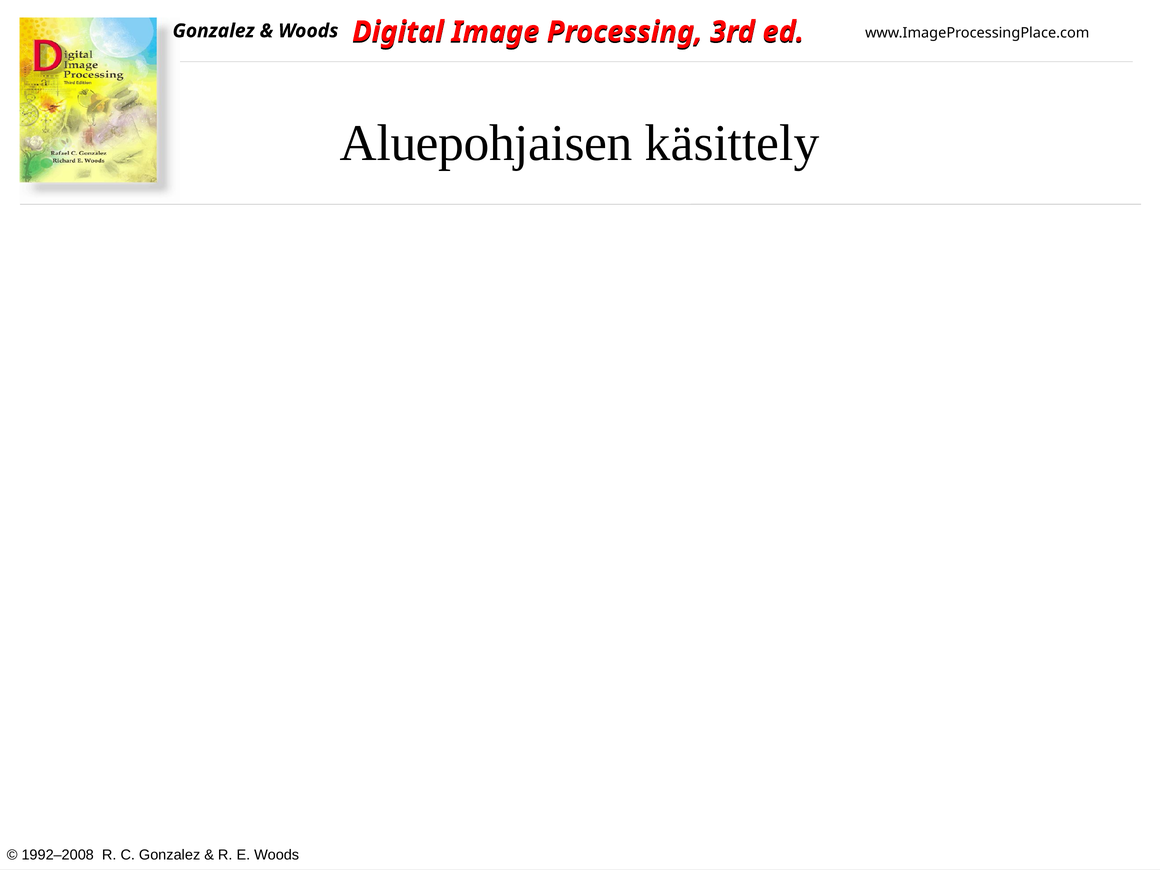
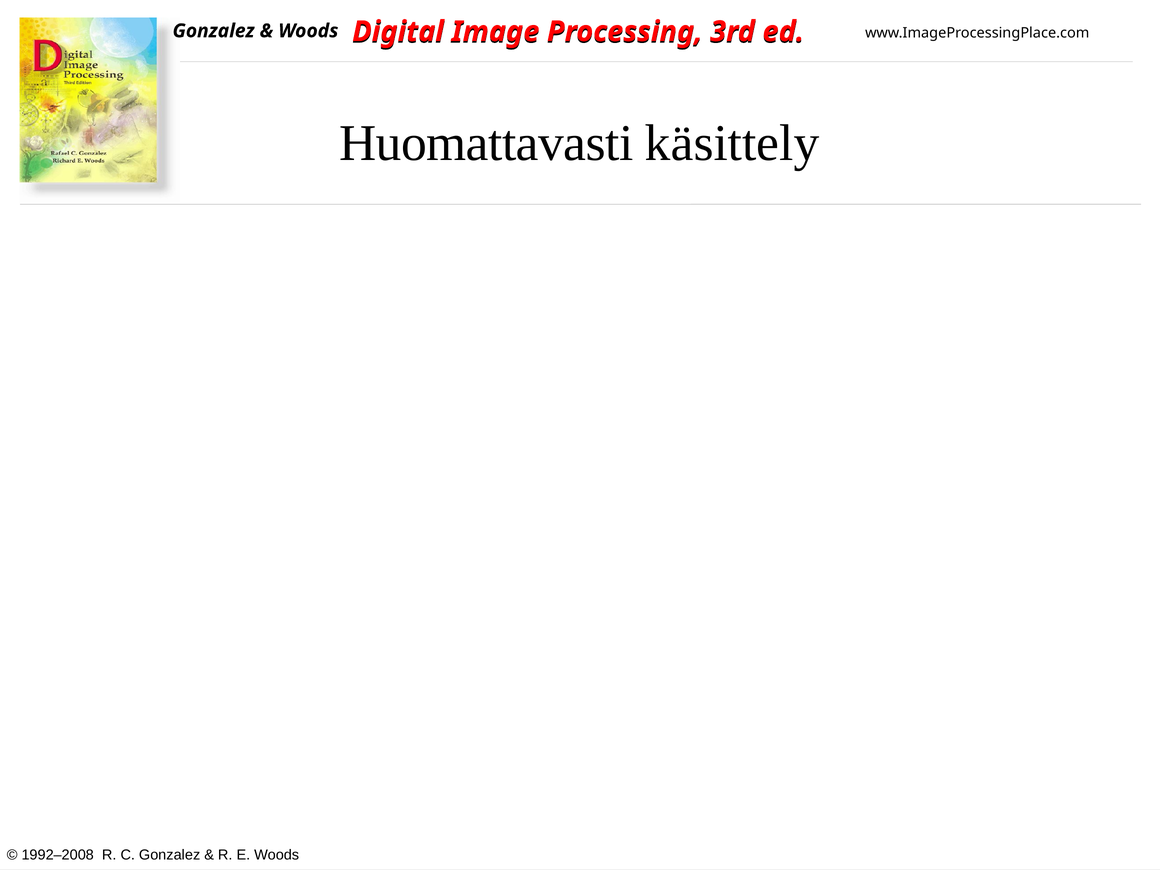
Aluepohjaisen: Aluepohjaisen -> Huomattavasti
